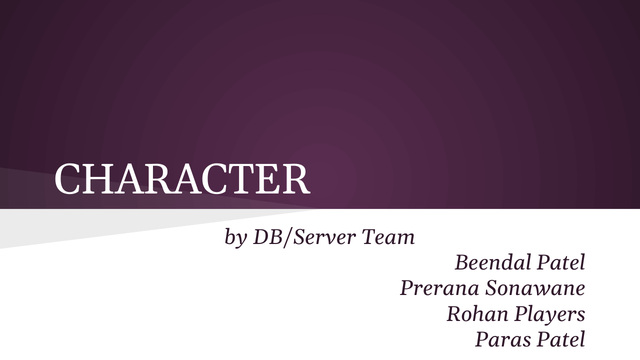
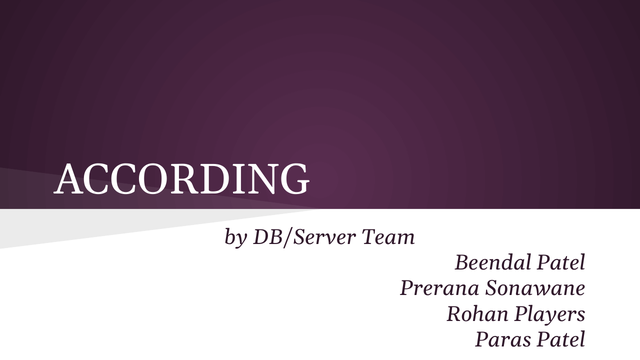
CHARACTER: CHARACTER -> ACCORDING
